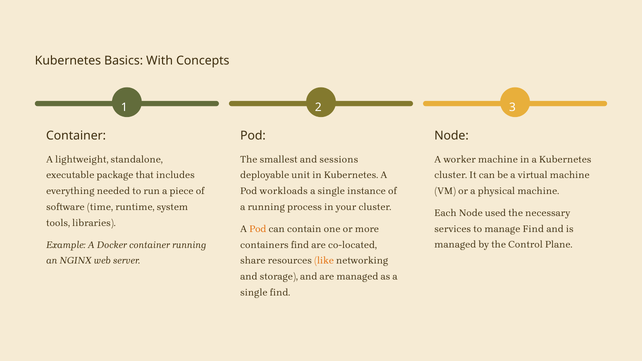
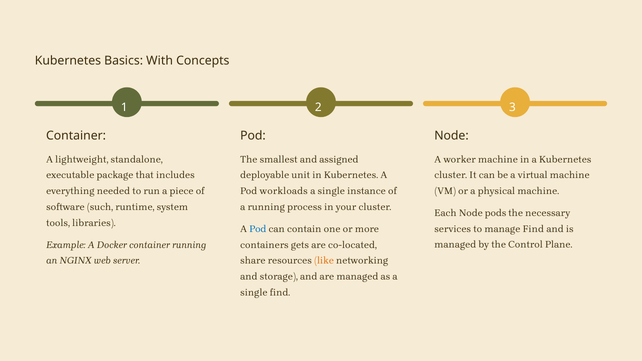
sessions: sessions -> assigned
time: time -> such
used: used -> pods
Pod at (258, 229) colour: orange -> blue
containers find: find -> gets
